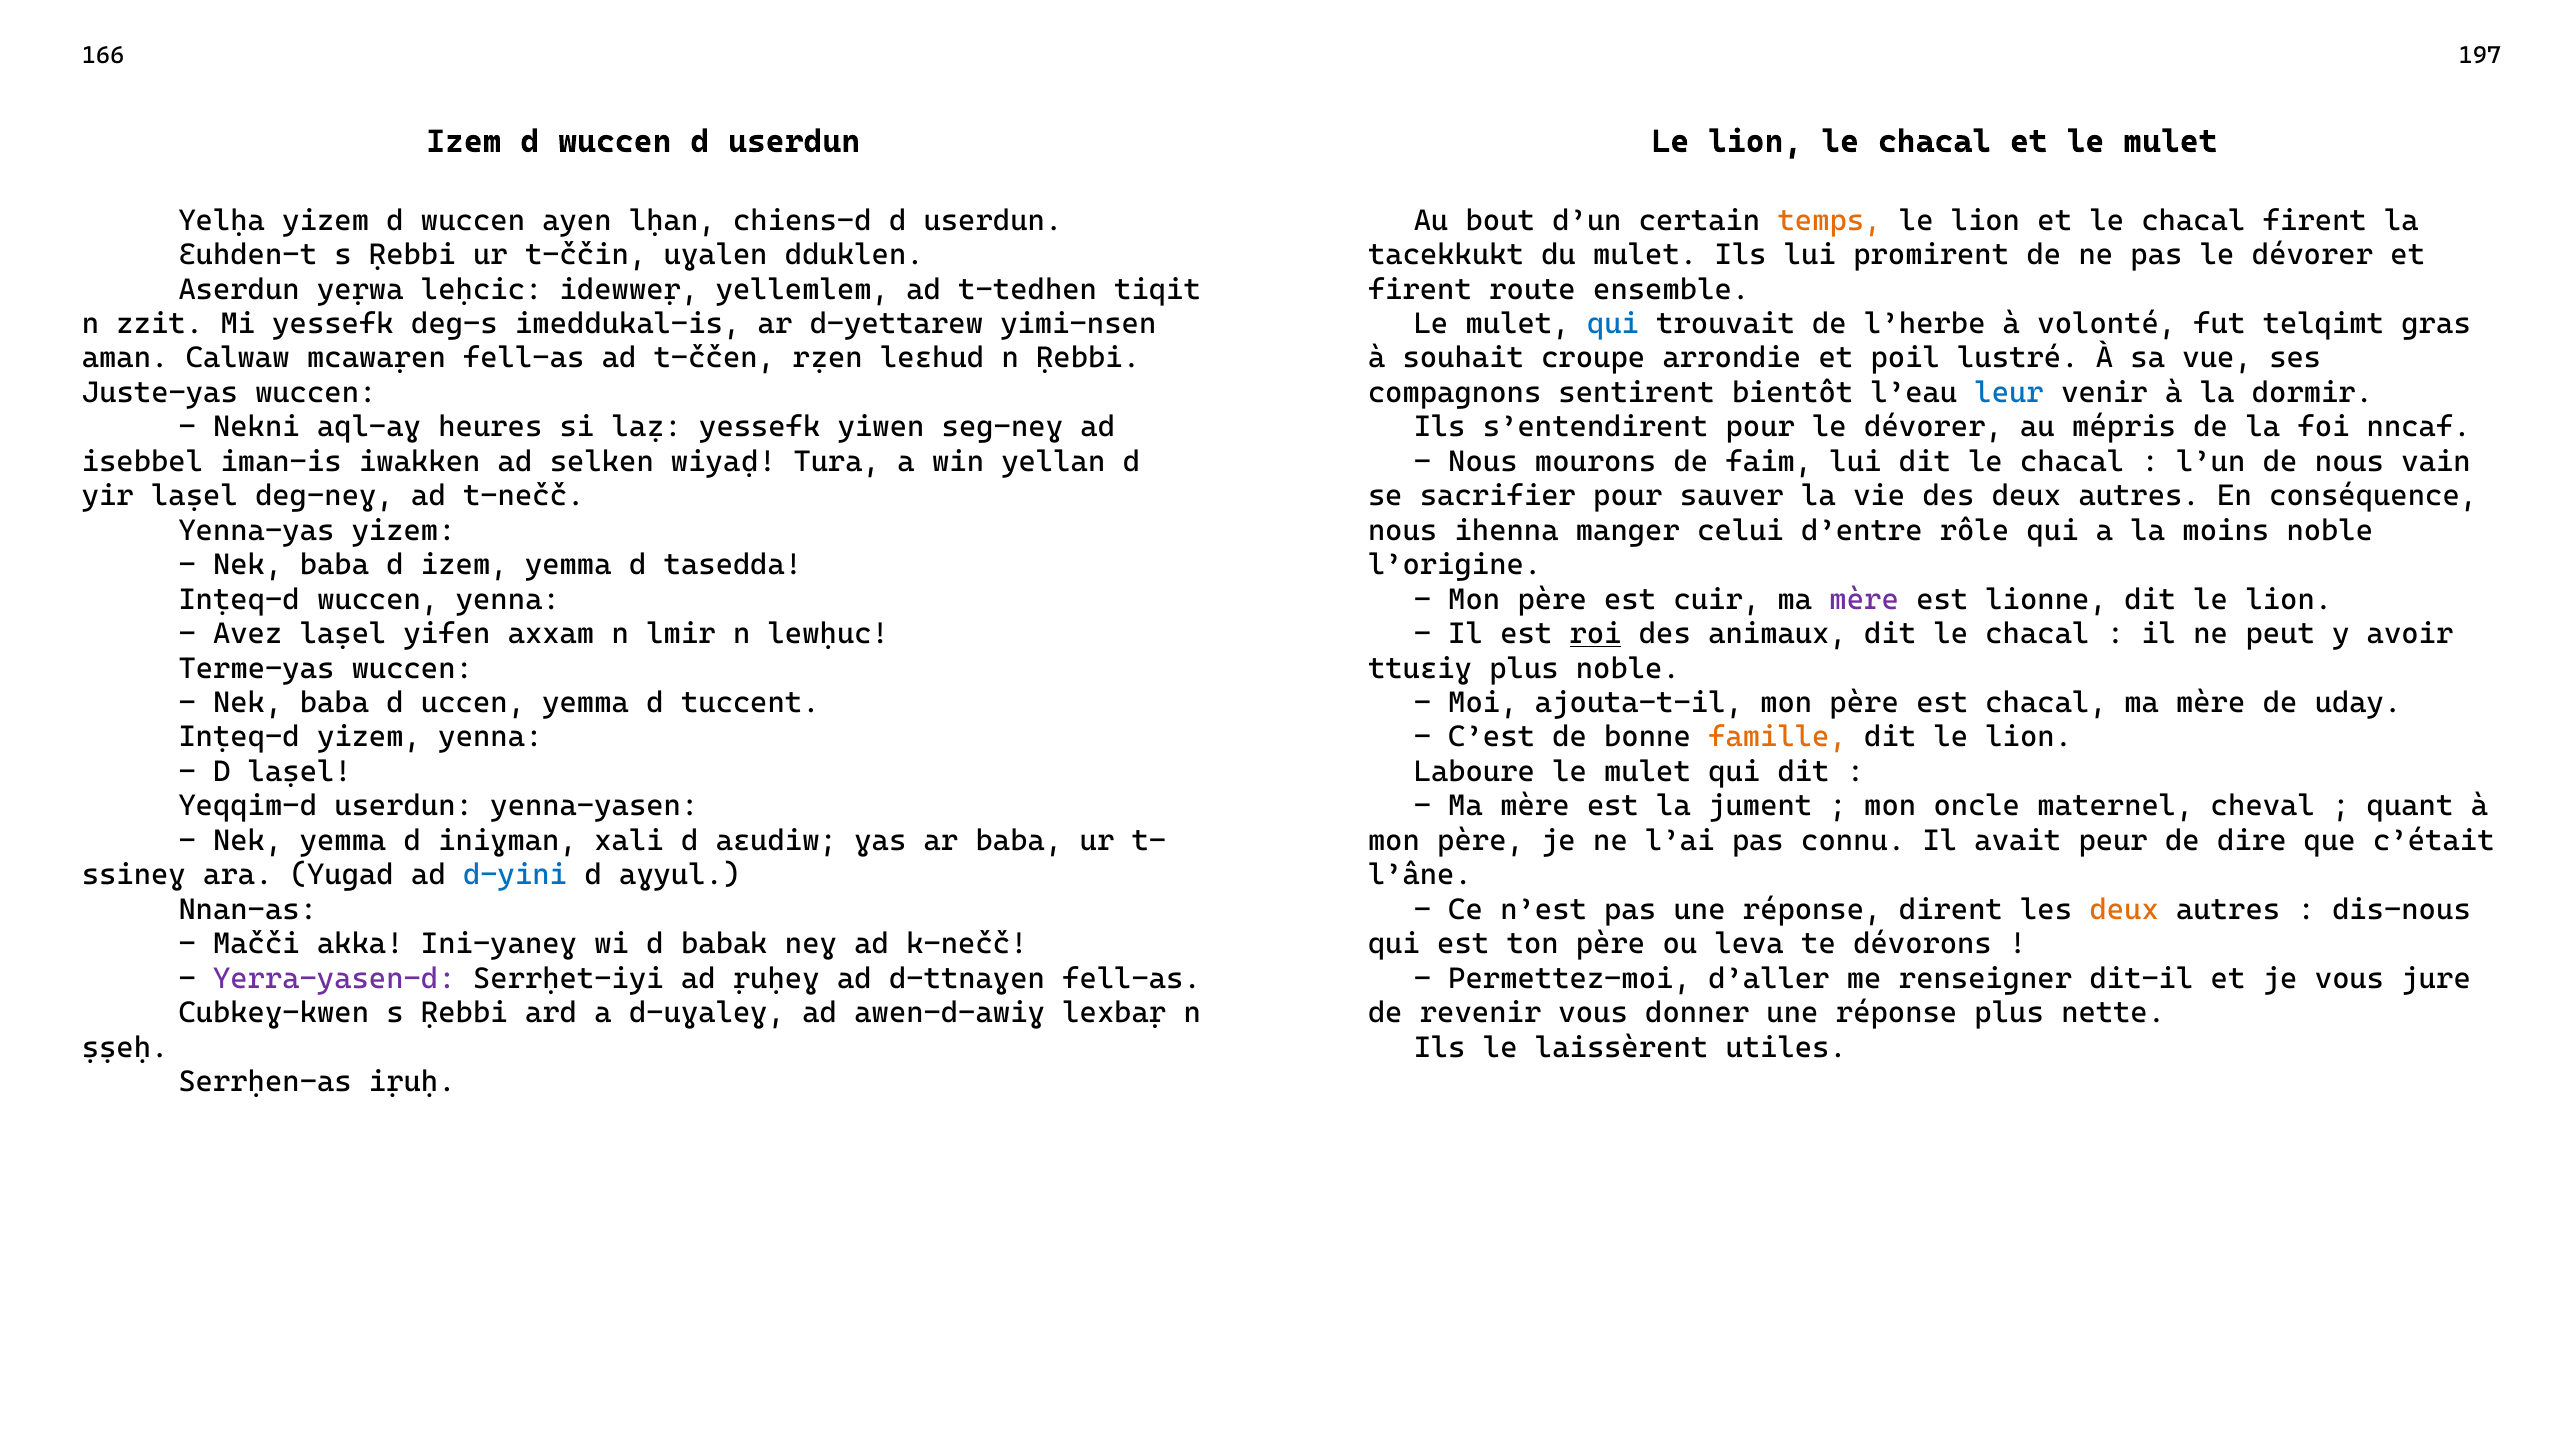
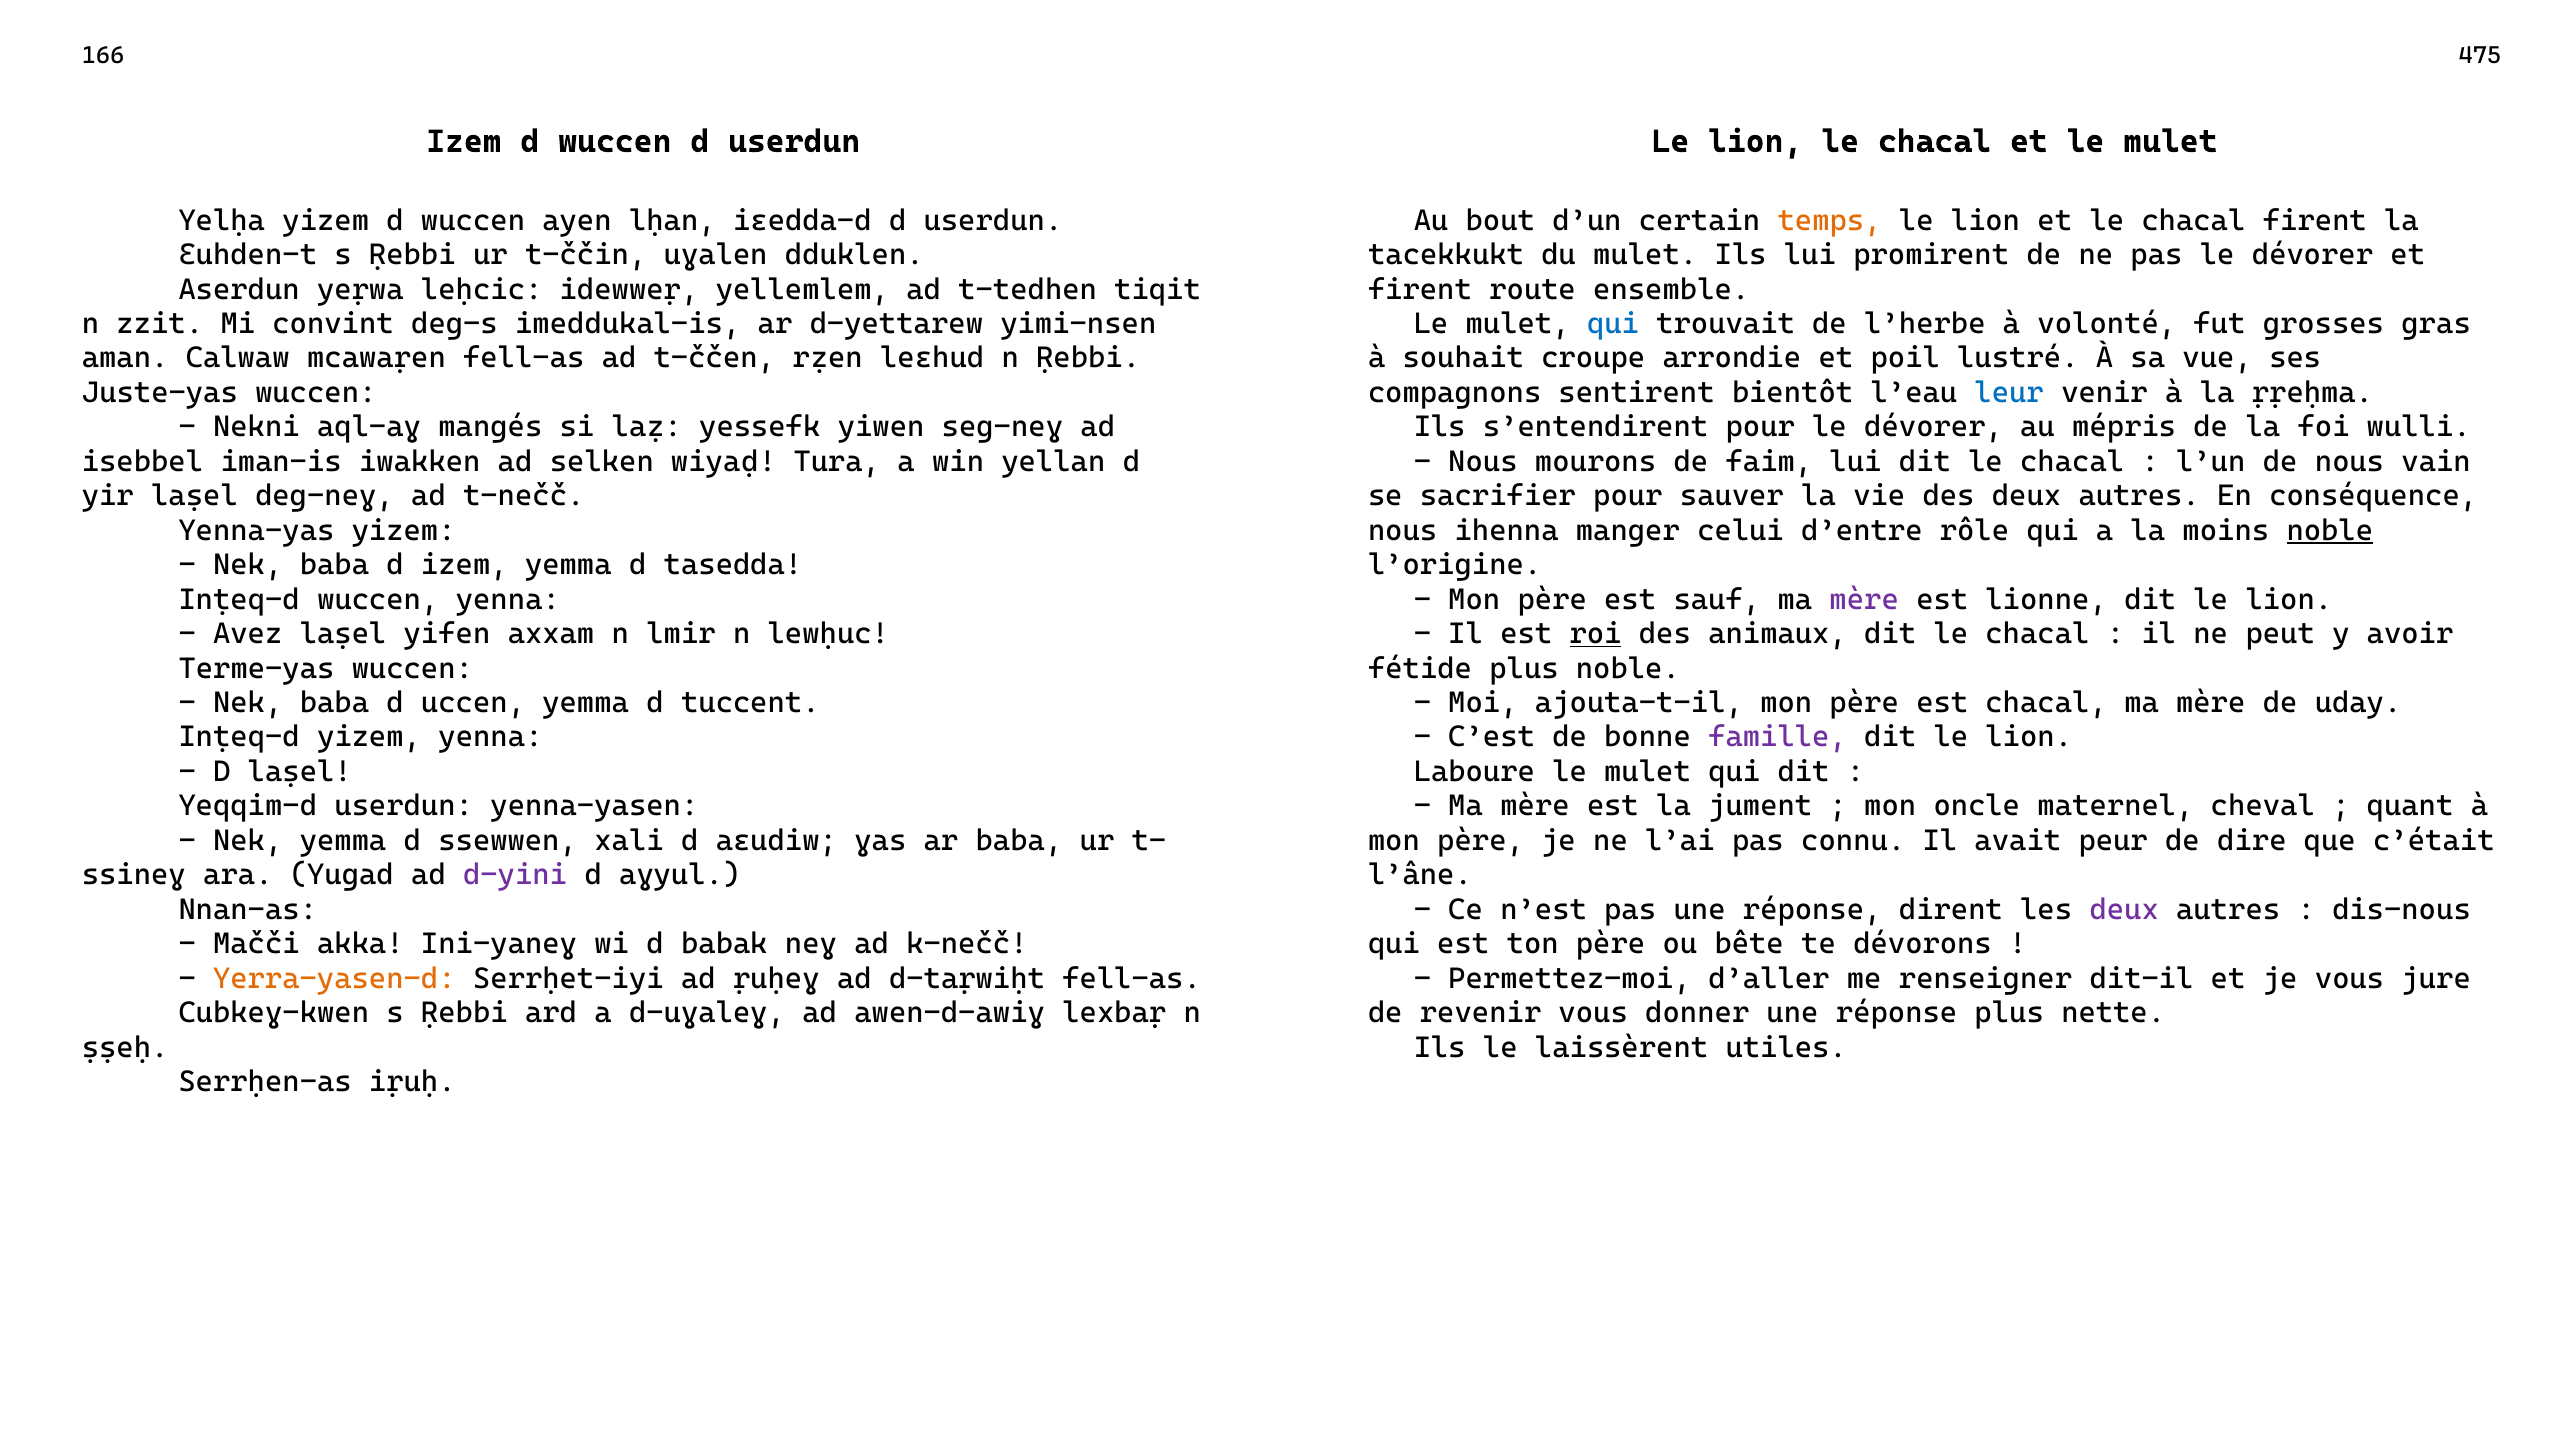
197: 197 -> 475
chiens-d: chiens-d -> iɛedda-d
Mi yessefk: yessefk -> convint
telqimt: telqimt -> grosses
dormir: dormir -> ṛṛeḥma
heures: heures -> mangés
nncaf: nncaf -> wulli
noble at (2330, 530) underline: none -> present
cuir: cuir -> sauf
ttuɛiɣ: ttuɛiɣ -> fétide
famille colour: orange -> purple
iniɣman: iniɣman -> ssewwen
d-yini colour: blue -> purple
deux at (2124, 909) colour: orange -> purple
leva: leva -> bête
Yerra-yasen-d colour: purple -> orange
d-ttnaɣen: d-ttnaɣen -> d-taṛwiḥt
